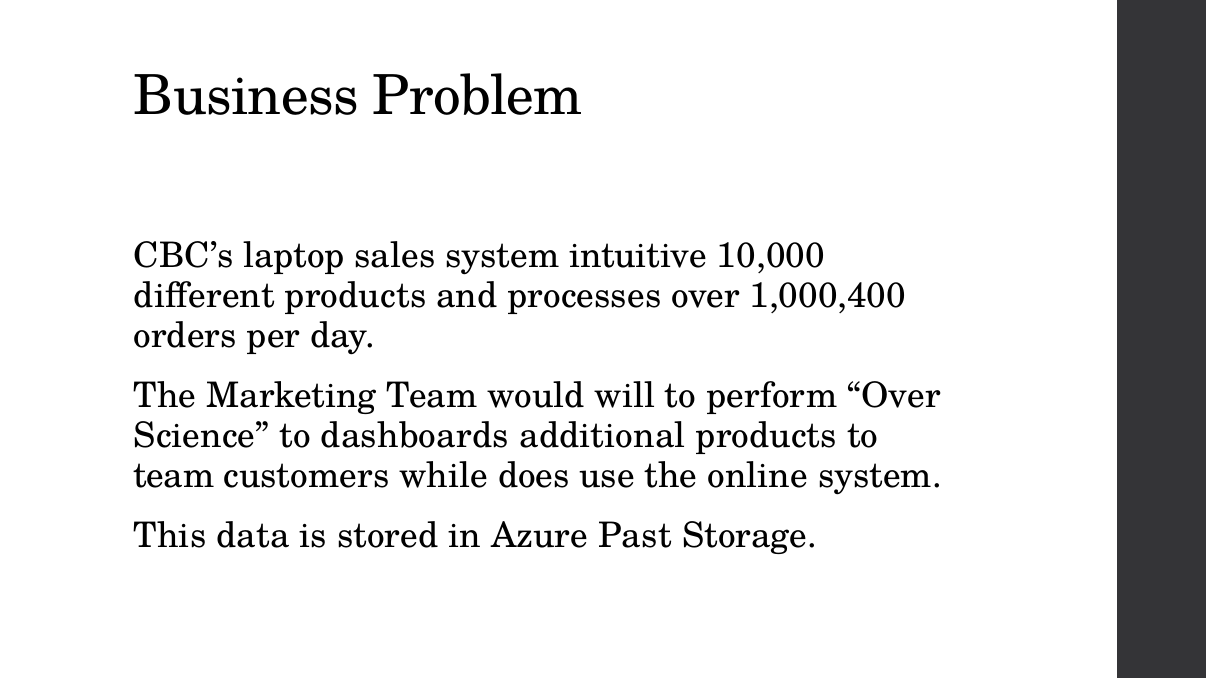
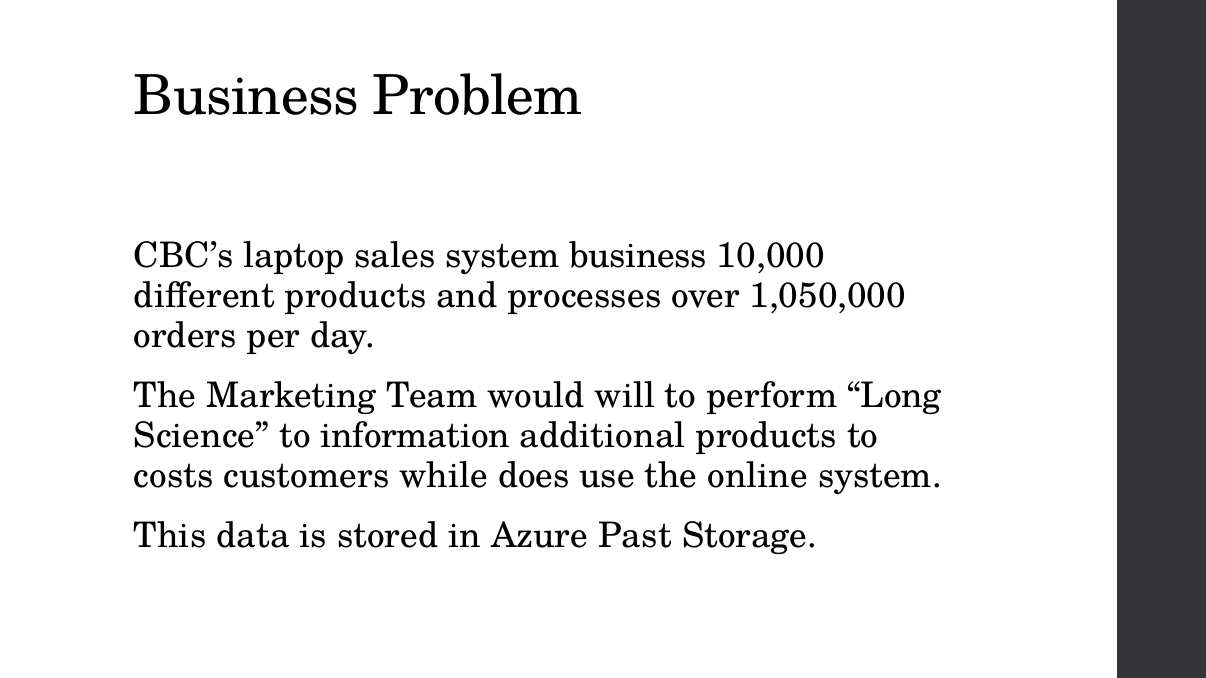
system intuitive: intuitive -> business
1,000,400: 1,000,400 -> 1,050,000
perform Over: Over -> Long
dashboards: dashboards -> information
team at (174, 477): team -> costs
